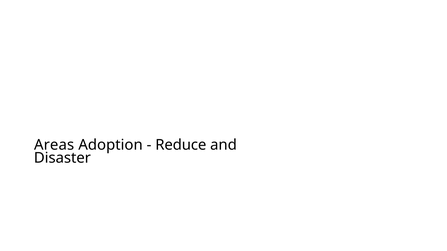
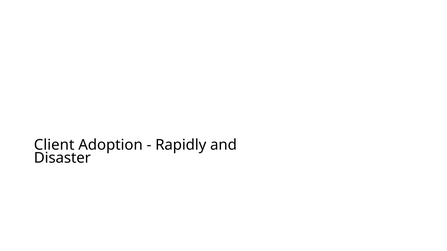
Areas: Areas -> Client
Reduce: Reduce -> Rapidly
